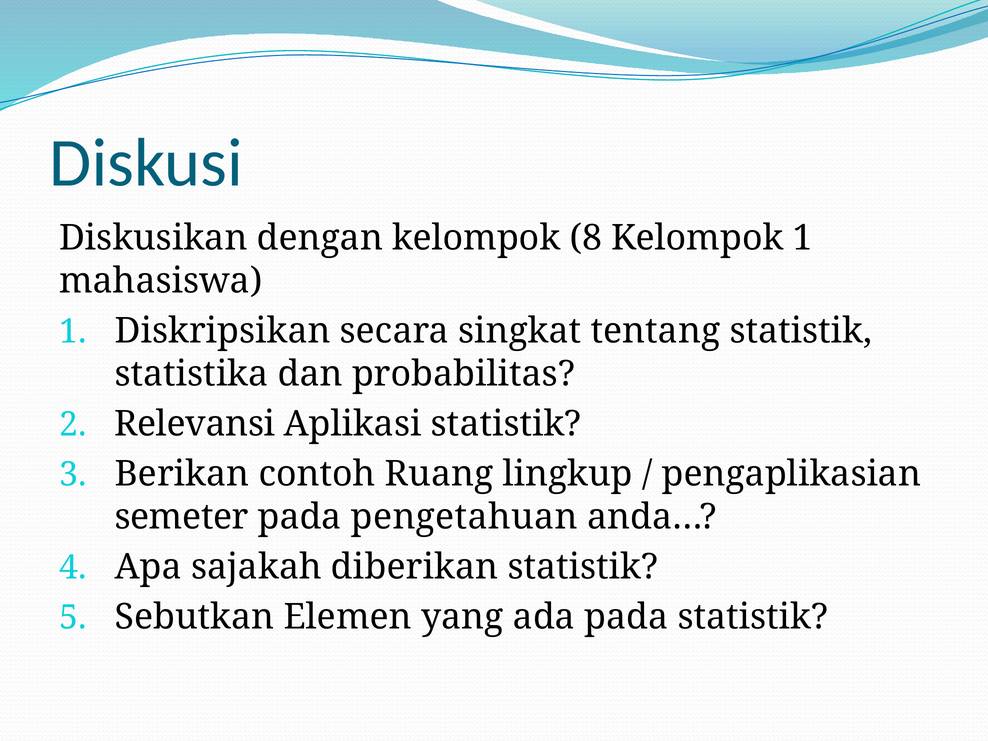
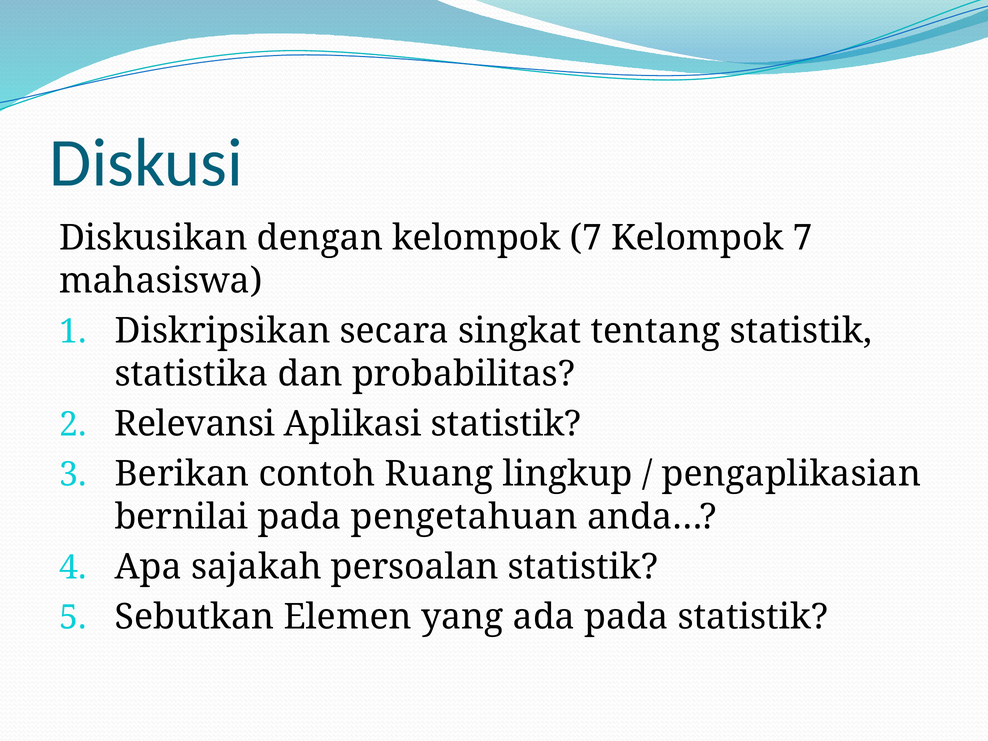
dengan kelompok 8: 8 -> 7
1 at (803, 238): 1 -> 7
semeter: semeter -> bernilai
diberikan: diberikan -> persoalan
